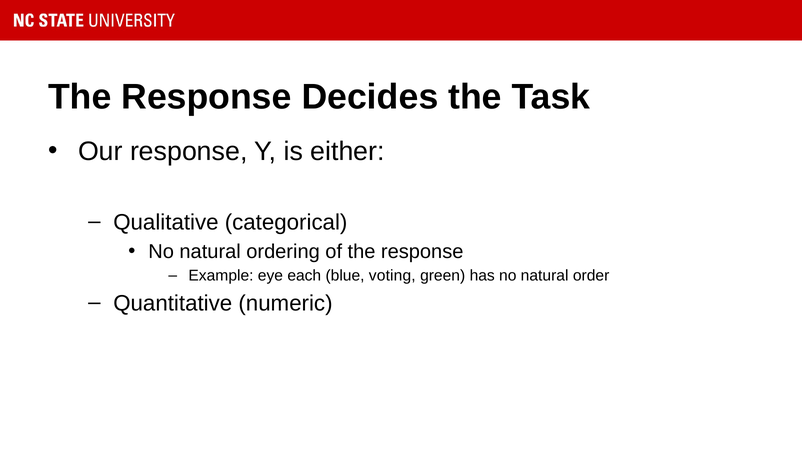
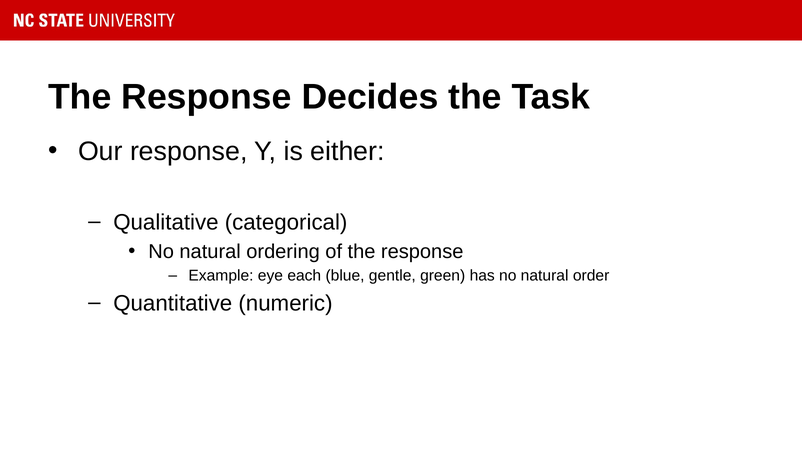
voting: voting -> gentle
